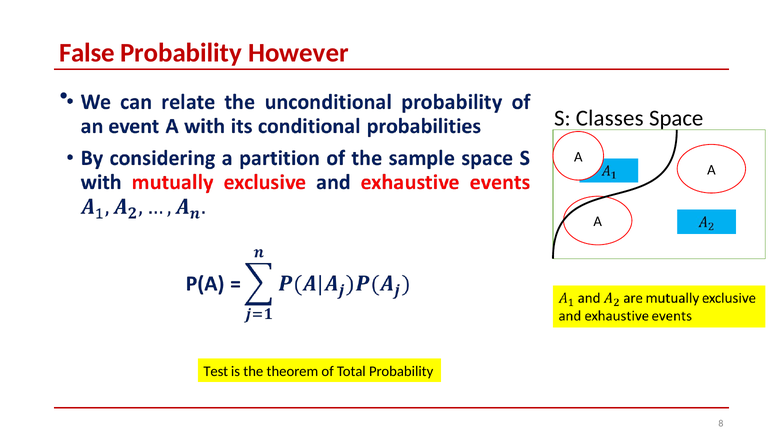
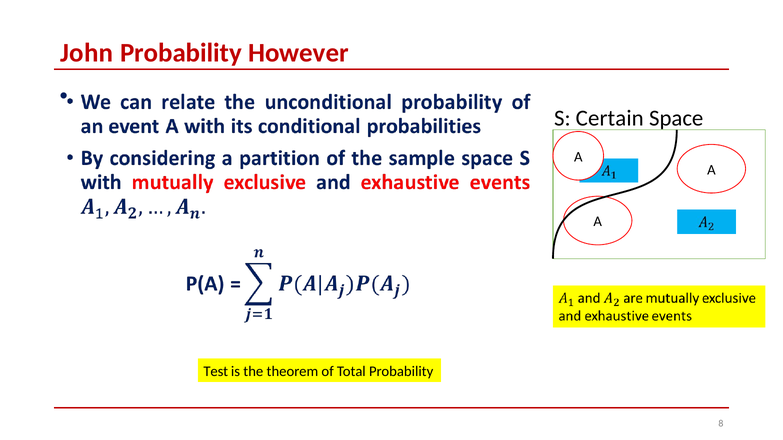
False: False -> John
Classes: Classes -> Certain
